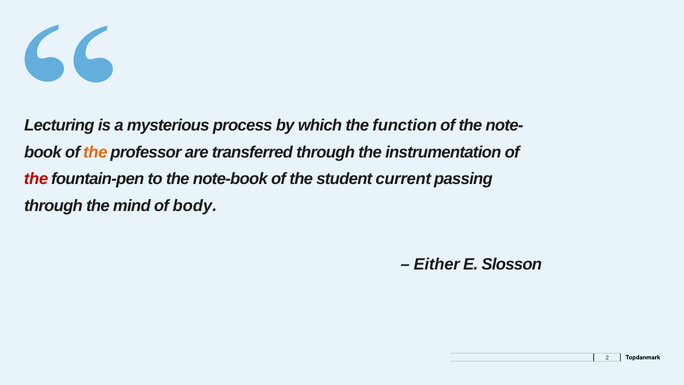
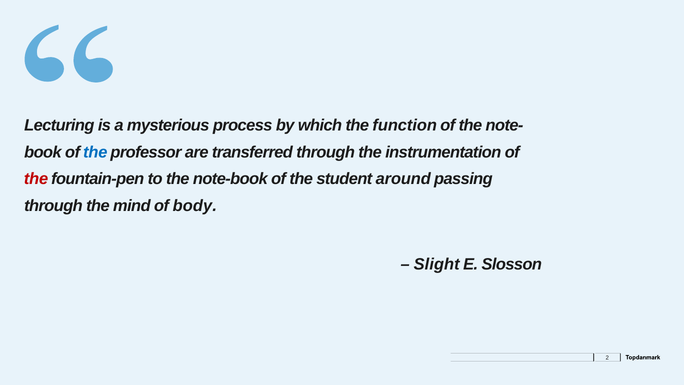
the at (95, 152) colour: orange -> blue
current: current -> around
Either: Either -> Slight
